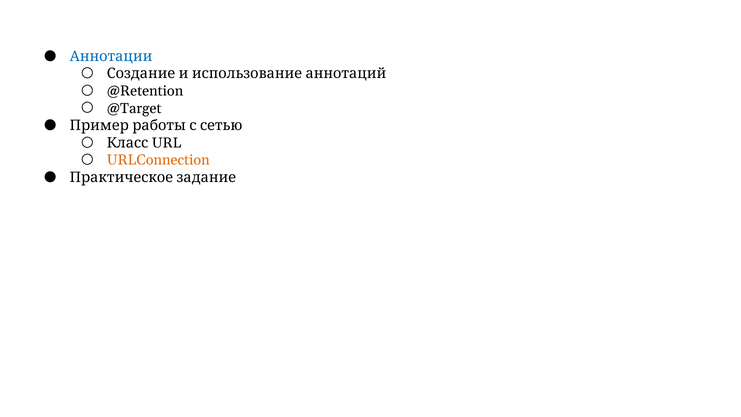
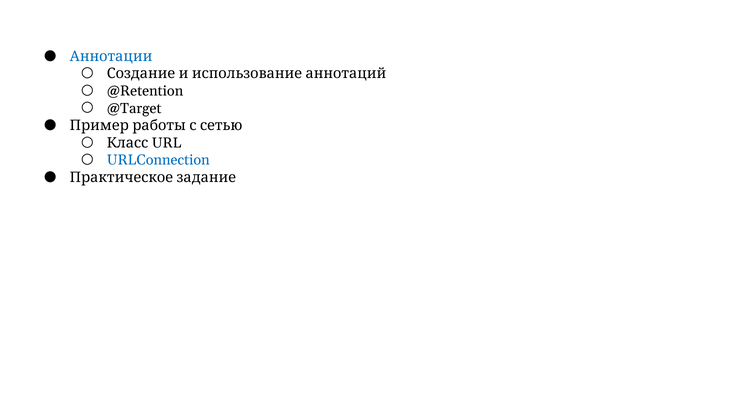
URLConnection colour: orange -> blue
